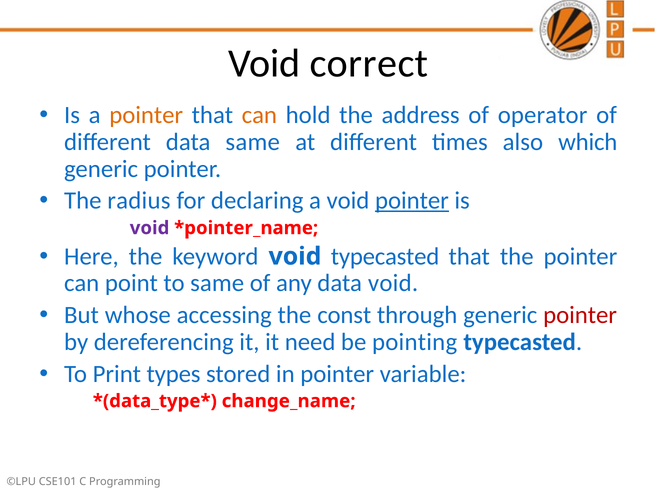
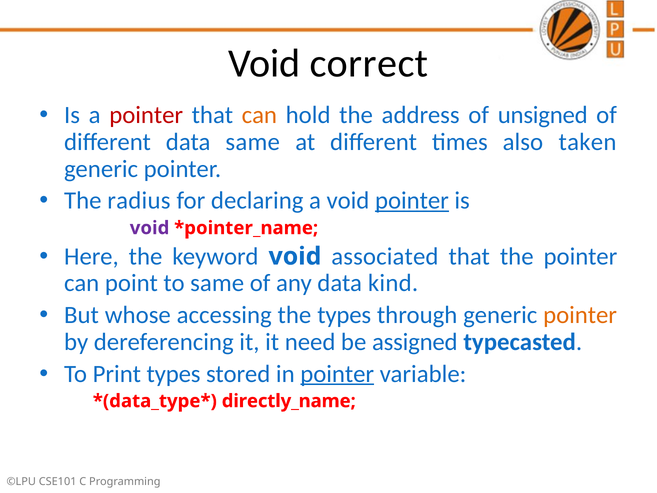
pointer at (146, 115) colour: orange -> red
operator: operator -> unsigned
which: which -> taken
void typecasted: typecasted -> associated
data void: void -> kind
the const: const -> types
pointer at (580, 315) colour: red -> orange
pointing: pointing -> assigned
pointer at (337, 374) underline: none -> present
change_name: change_name -> directly_name
